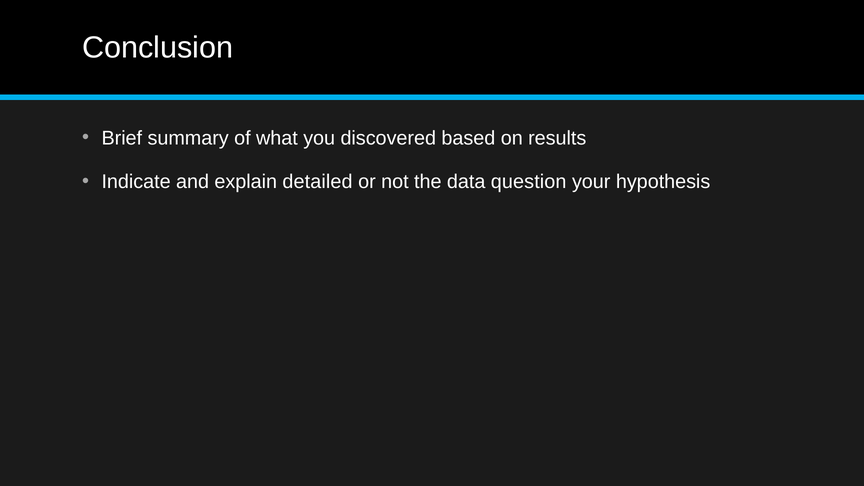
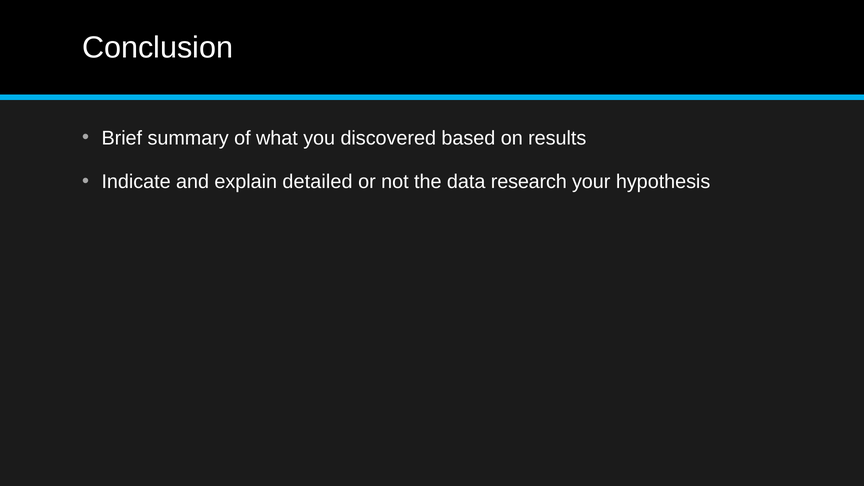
question: question -> research
